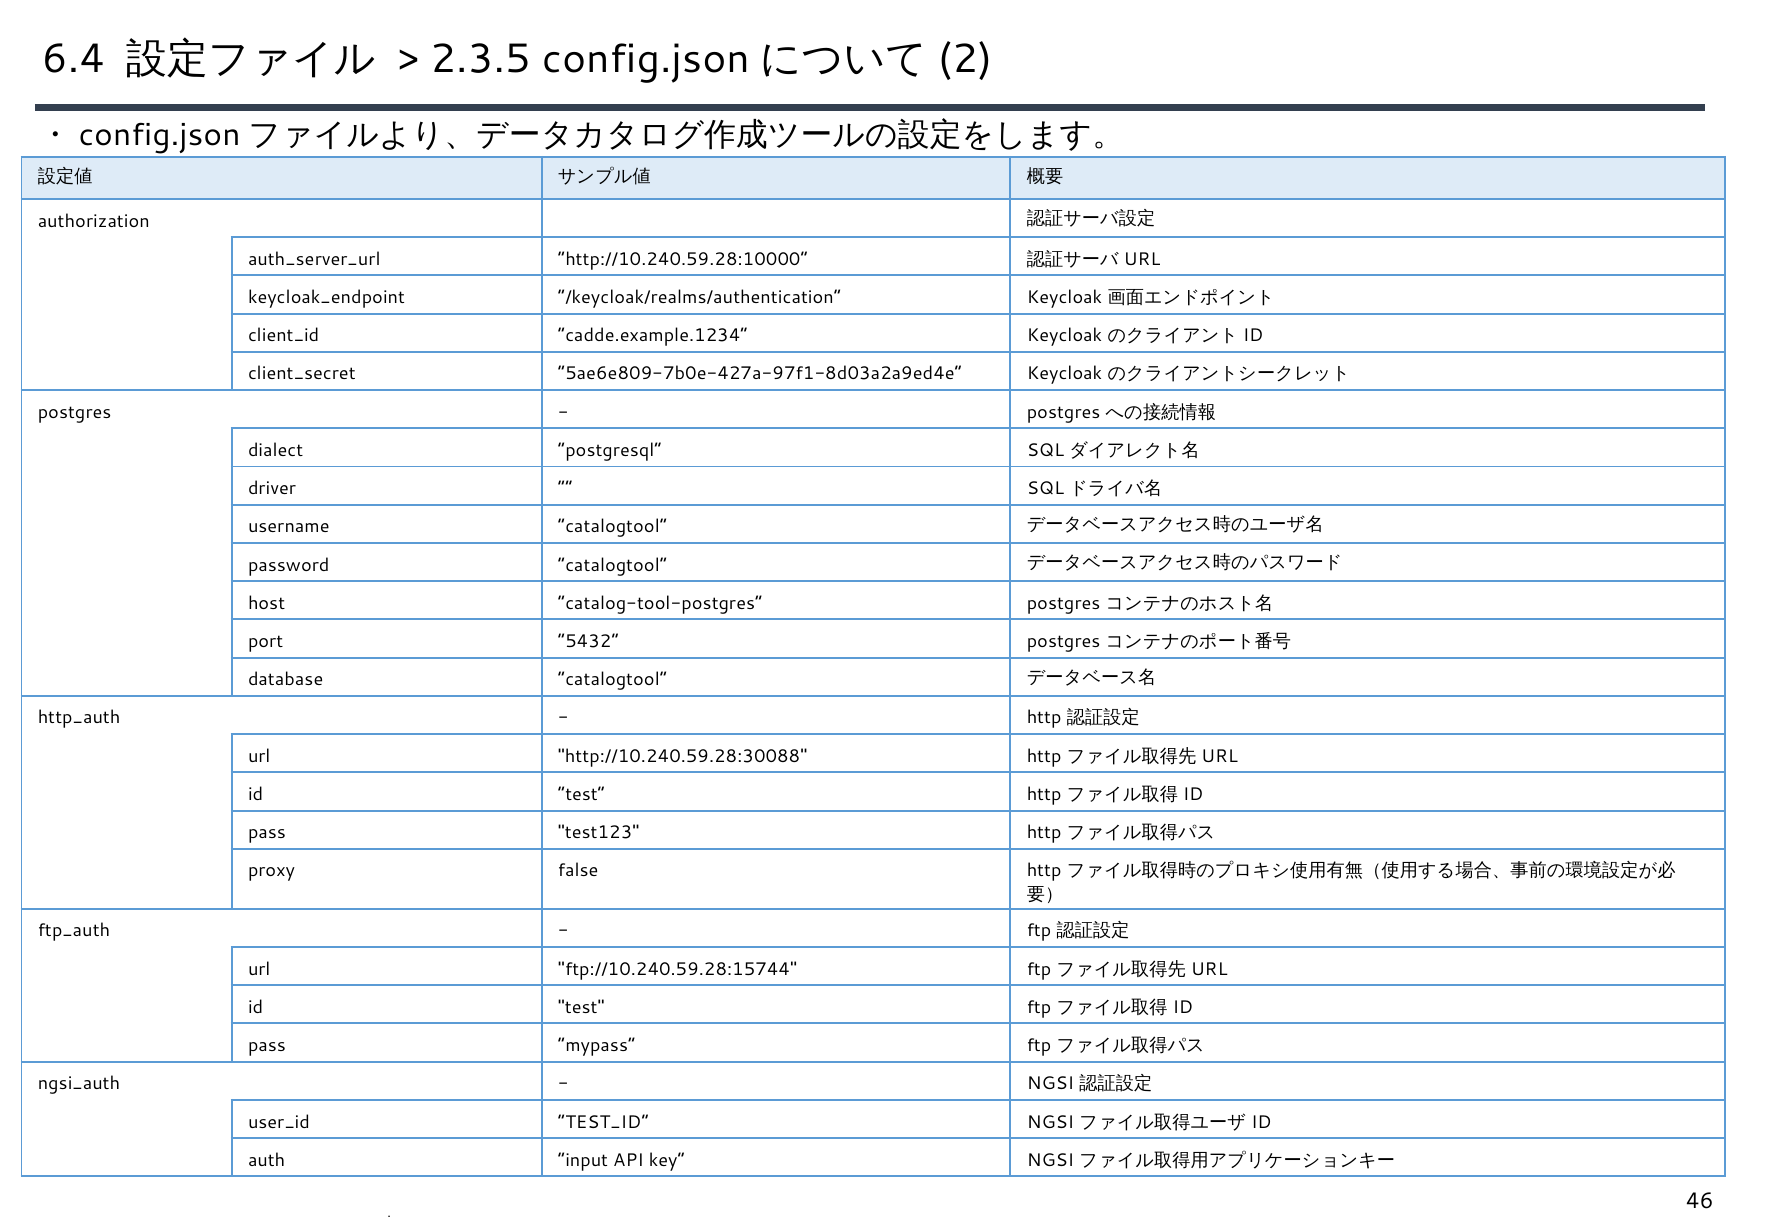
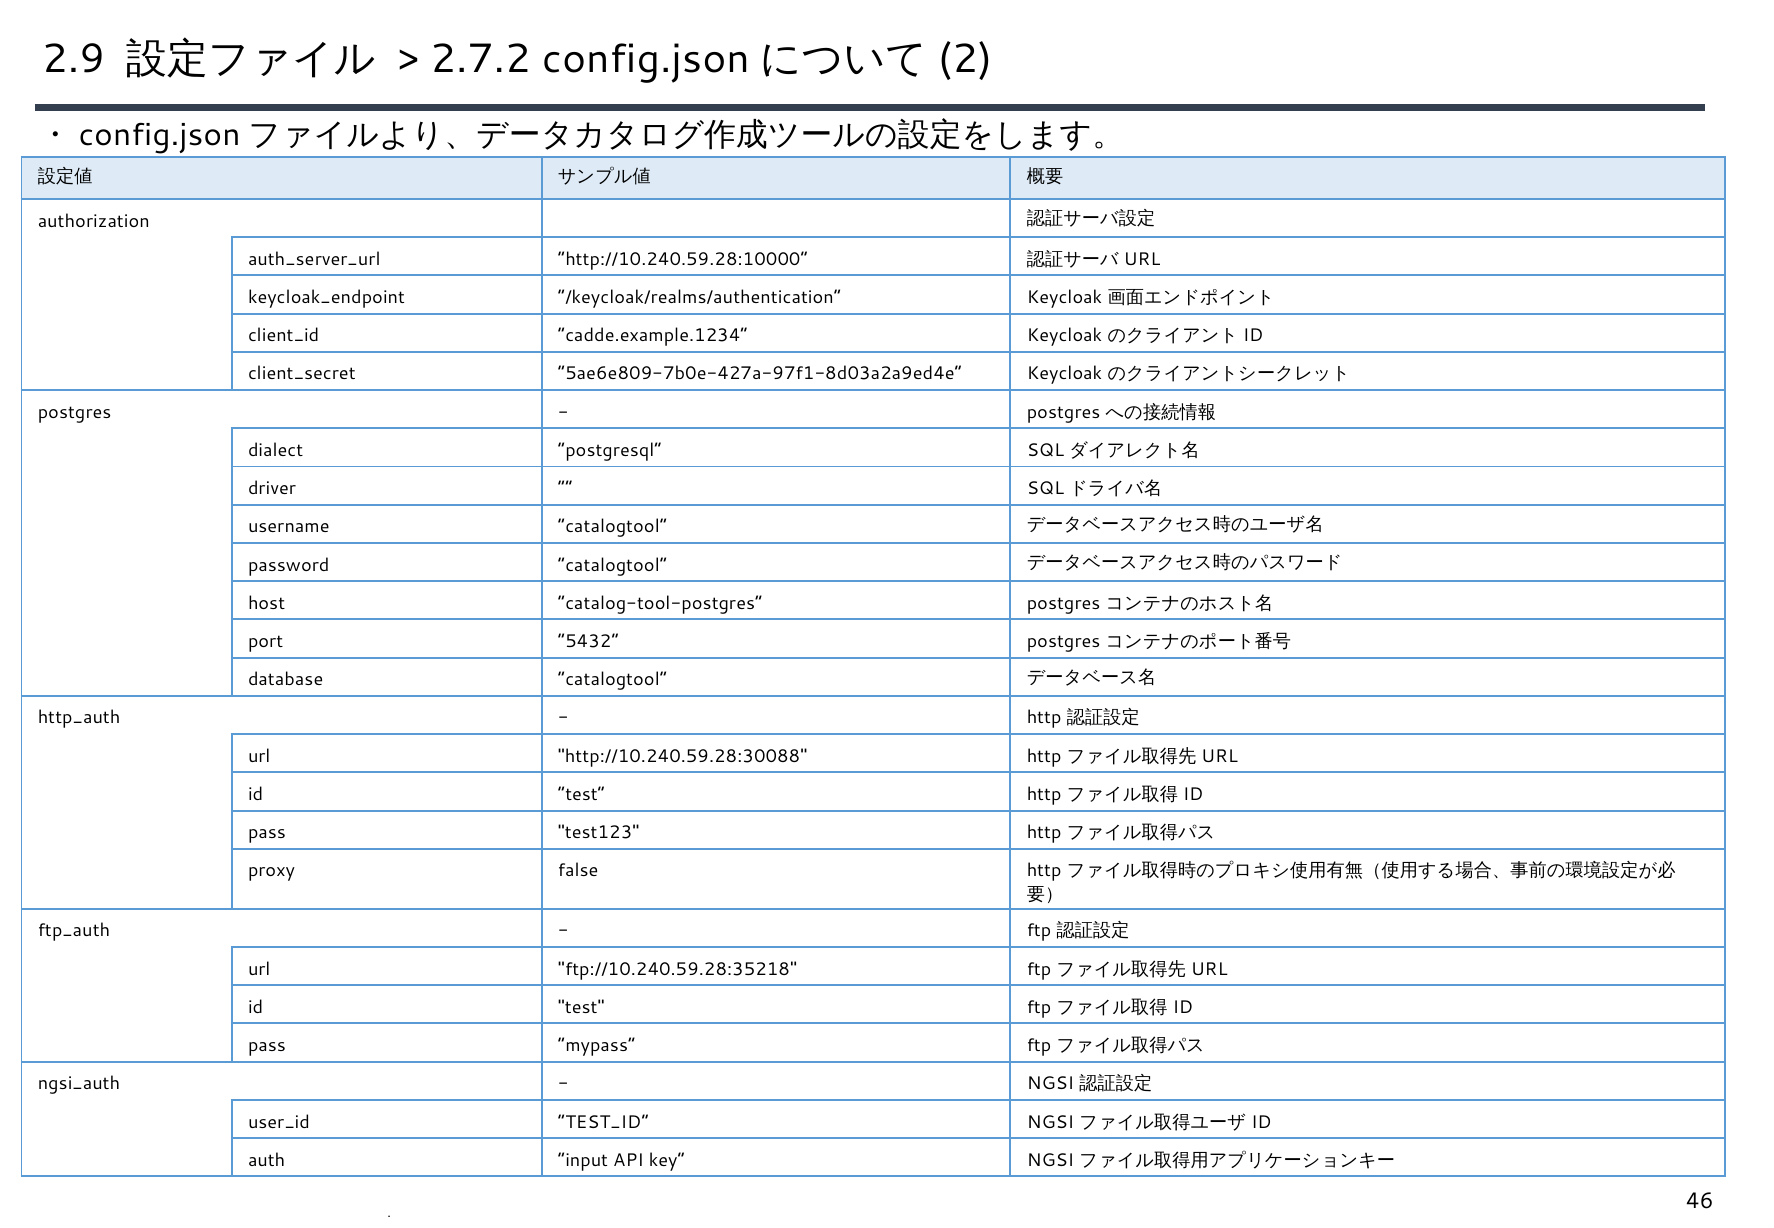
6.4: 6.4 -> 2.9
2.3.5: 2.3.5 -> 2.7.2
ftp://10.240.59.28:15744: ftp://10.240.59.28:15744 -> ftp://10.240.59.28:35218
